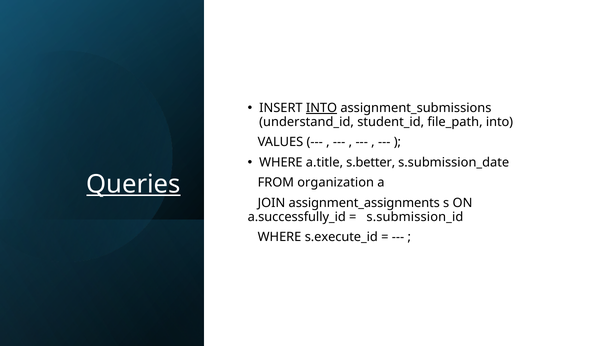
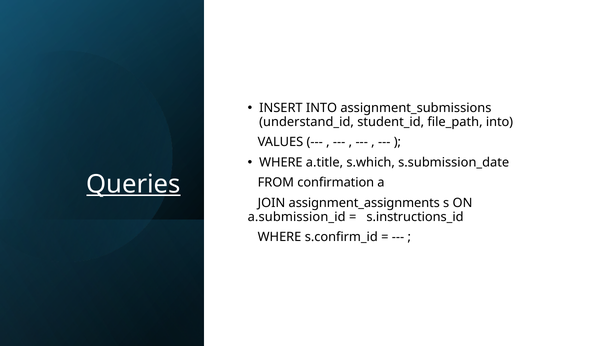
INTO at (322, 108) underline: present -> none
s.better: s.better -> s.which
organization: organization -> confirmation
a.successfully_id: a.successfully_id -> a.submission_id
s.submission_id: s.submission_id -> s.instructions_id
s.execute_id: s.execute_id -> s.confirm_id
